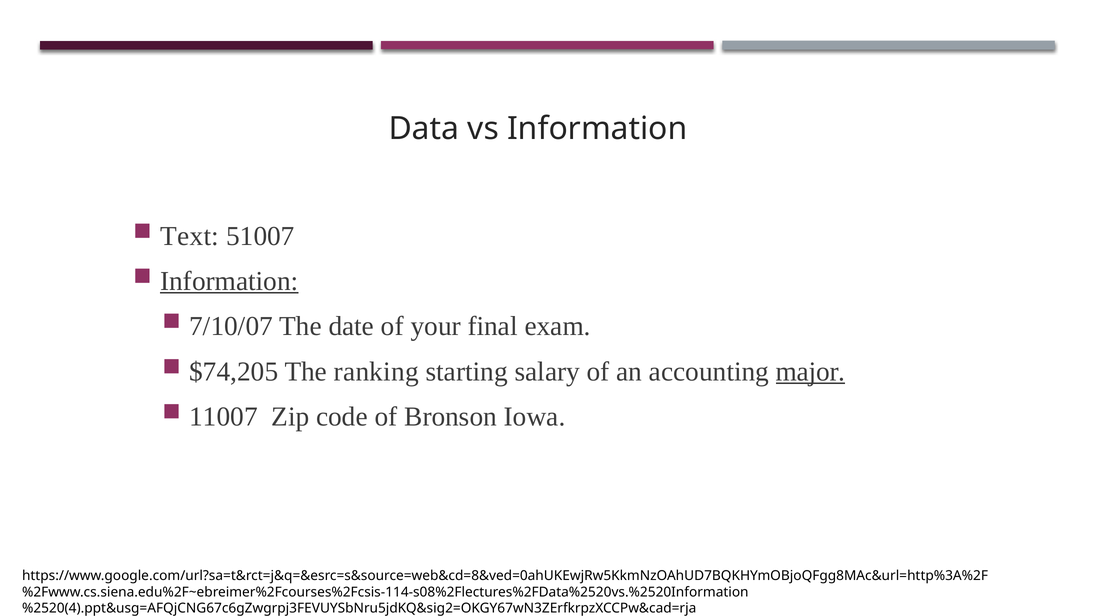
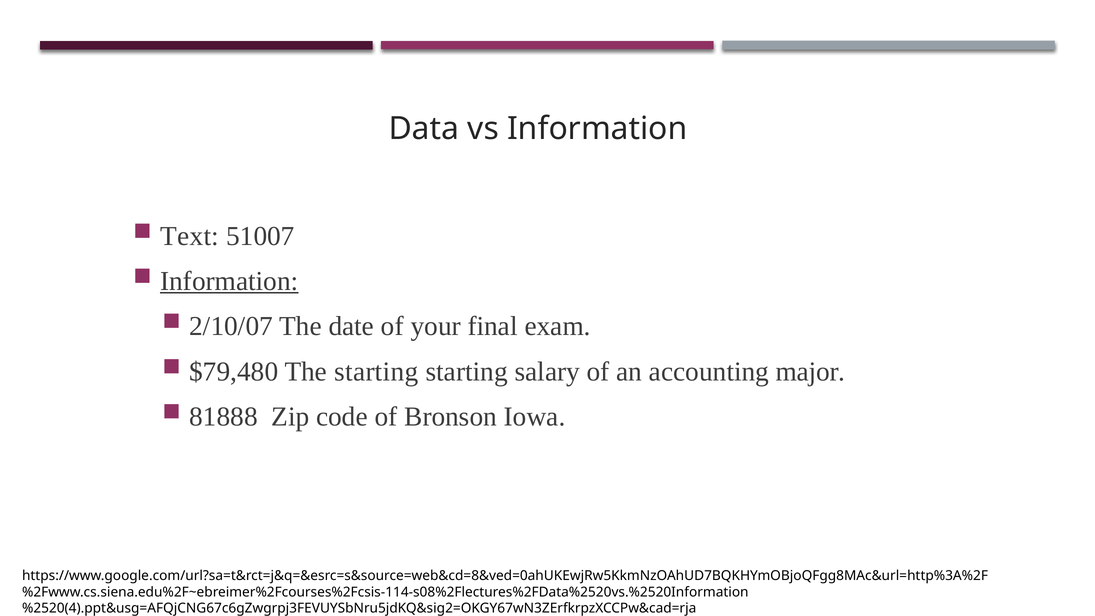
7/10/07: 7/10/07 -> 2/10/07
$74,205: $74,205 -> $79,480
The ranking: ranking -> starting
major underline: present -> none
11007: 11007 -> 81888
